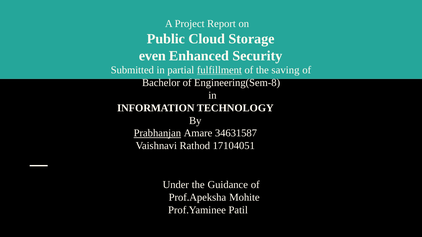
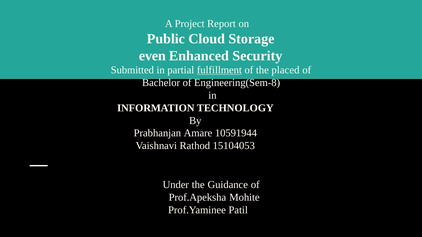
saving: saving -> placed
Prabhanjan underline: present -> none
34631587: 34631587 -> 10591944
17104051: 17104051 -> 15104053
